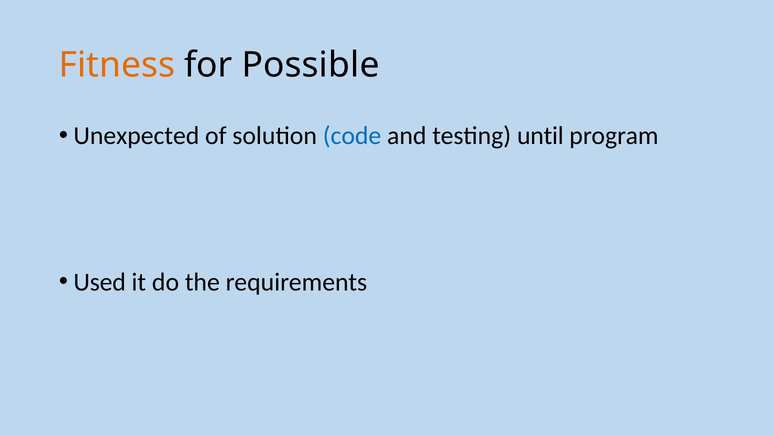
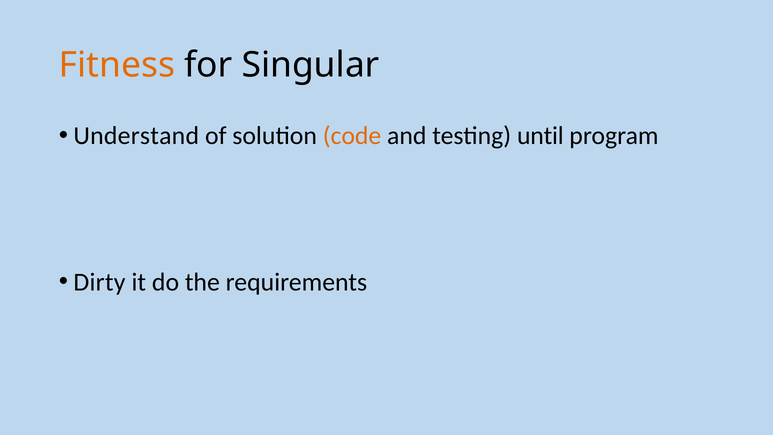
Possible: Possible -> Singular
Unexpected: Unexpected -> Understand
code colour: blue -> orange
Used: Used -> Dirty
